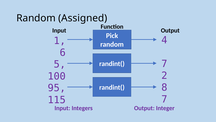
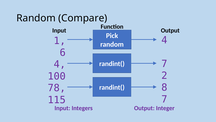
Assigned: Assigned -> Compare
5 at (60, 64): 5 -> 4
95: 95 -> 78
